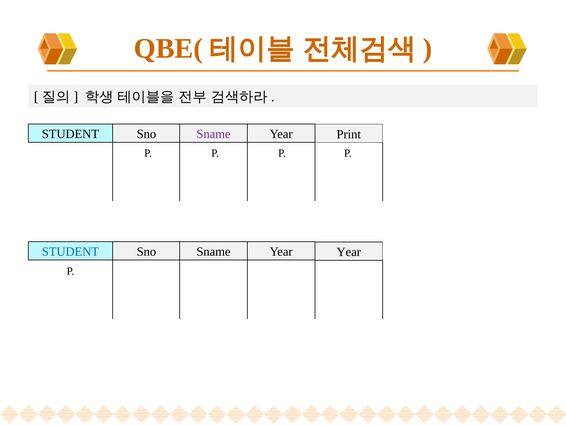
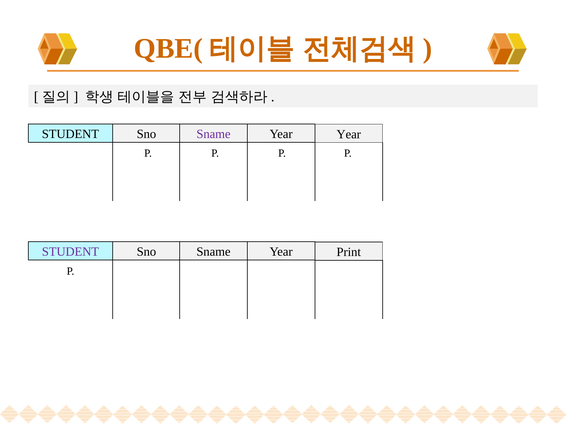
Year Print: Print -> Year
STUDENT at (70, 251) colour: blue -> purple
Year Year: Year -> Print
